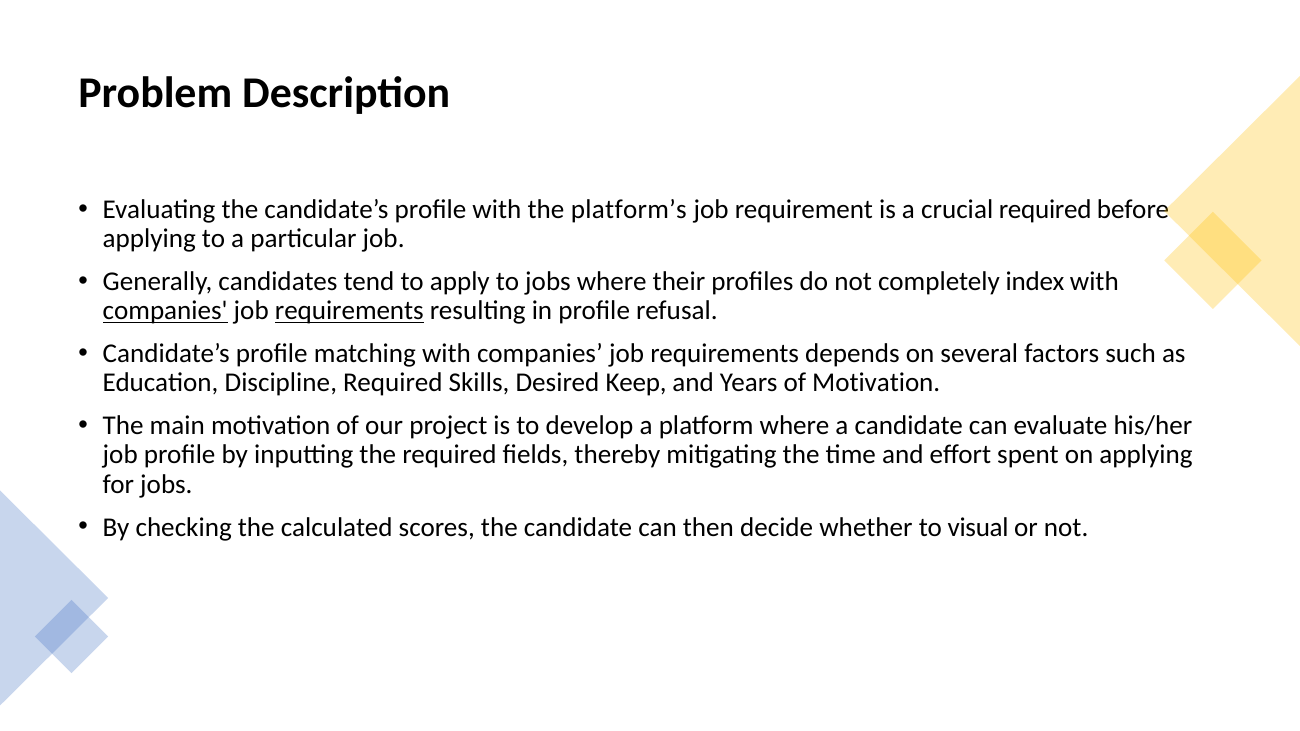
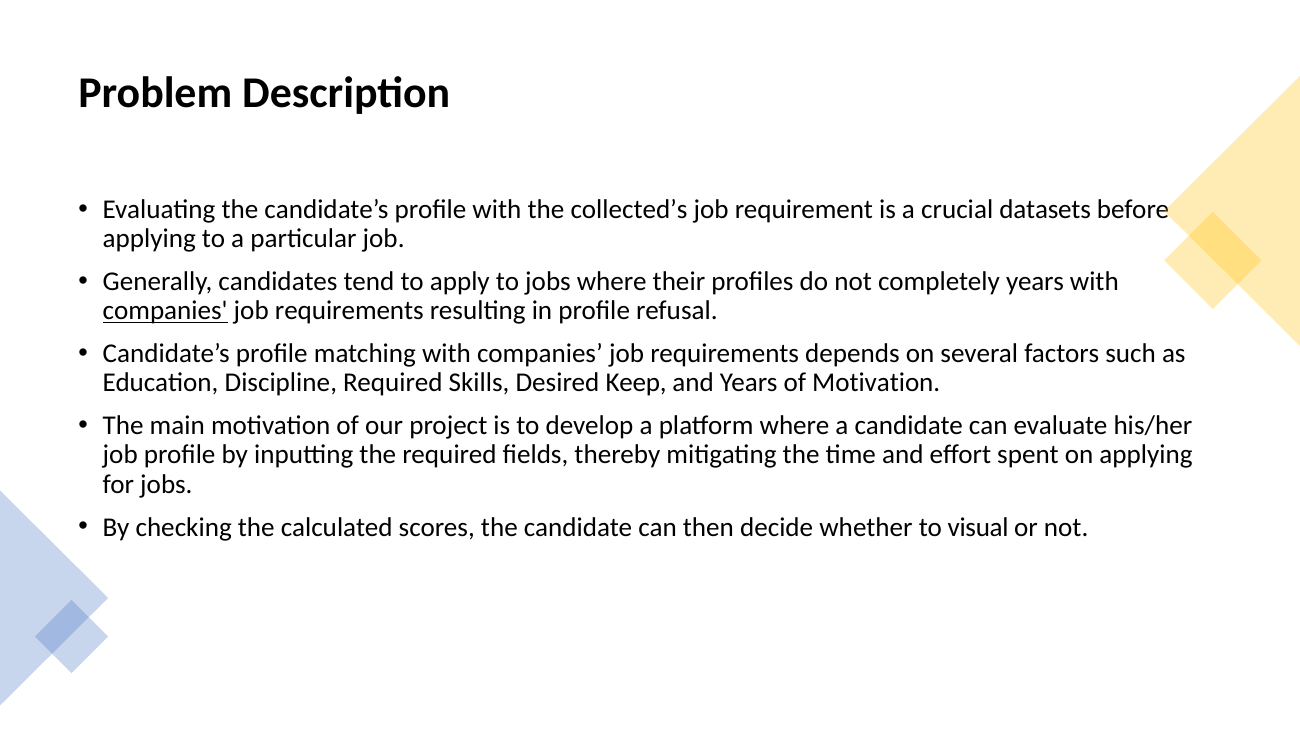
platform’s: platform’s -> collected’s
crucial required: required -> datasets
completely index: index -> years
requirements at (349, 311) underline: present -> none
